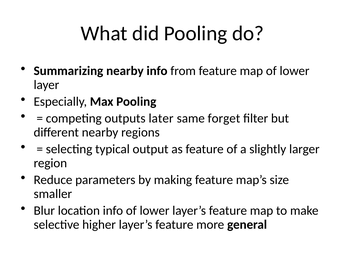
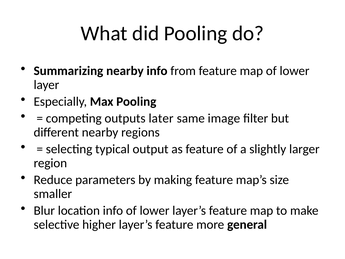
forget: forget -> image
